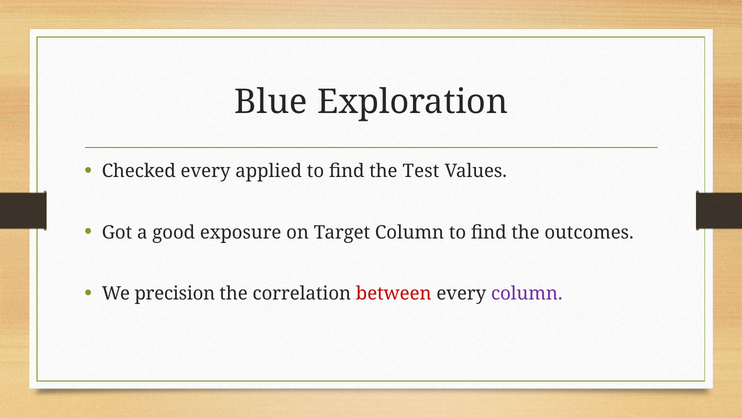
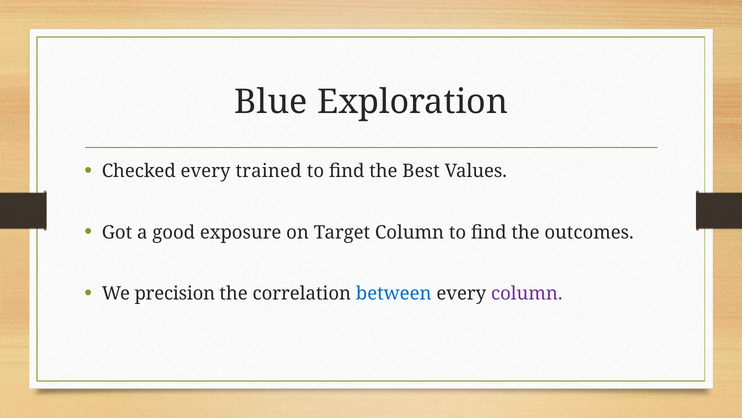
applied: applied -> trained
Test: Test -> Best
between colour: red -> blue
